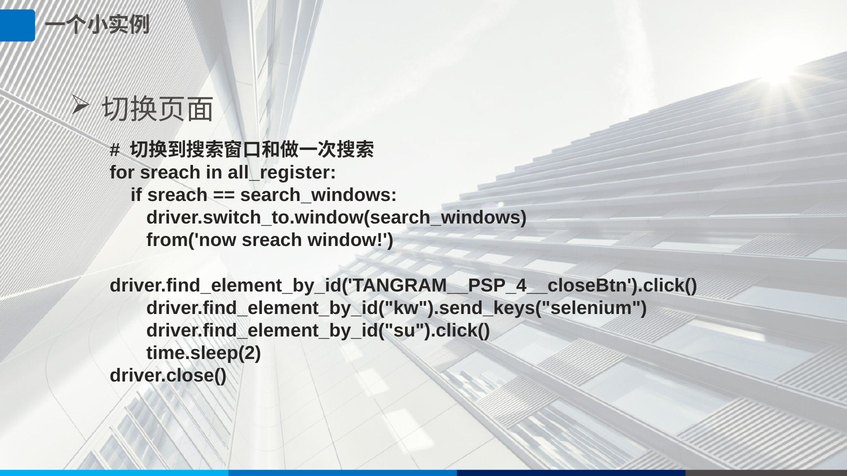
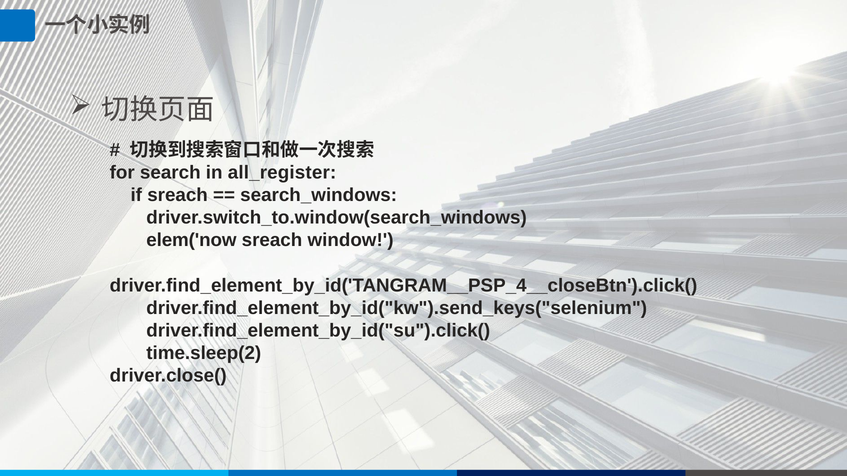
for sreach: sreach -> search
from('now: from('now -> elem('now
